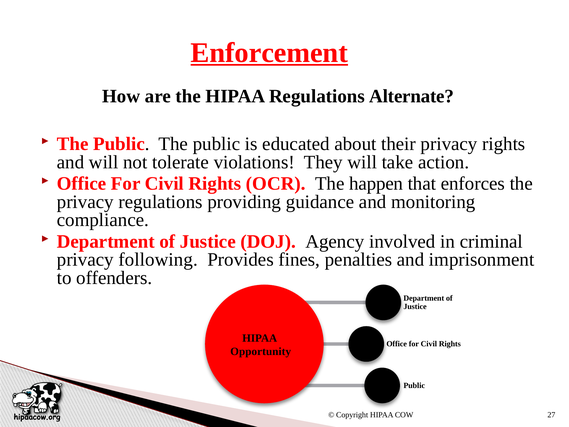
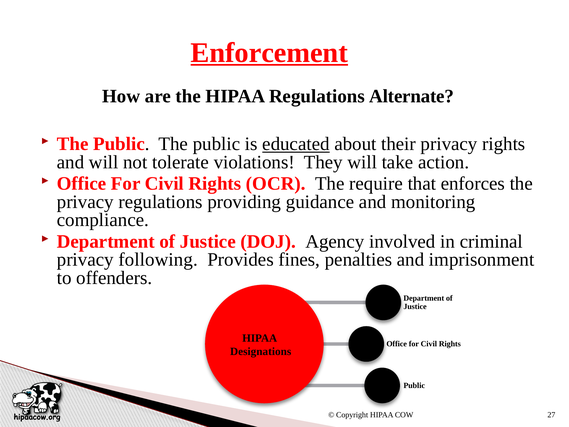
educated underline: none -> present
happen: happen -> require
Opportunity: Opportunity -> Designations
